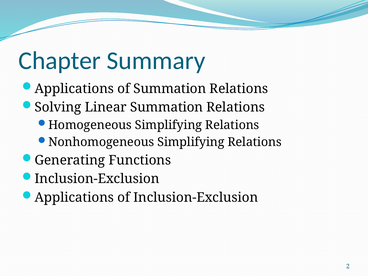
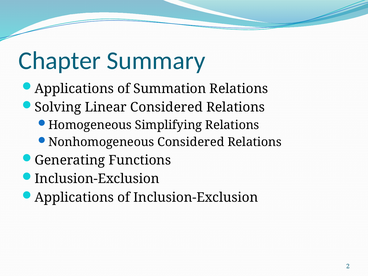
Linear Summation: Summation -> Considered
Nonhomogeneous Simplifying: Simplifying -> Considered
